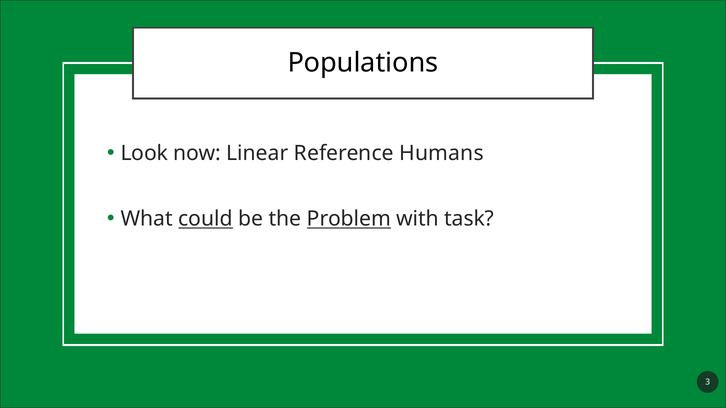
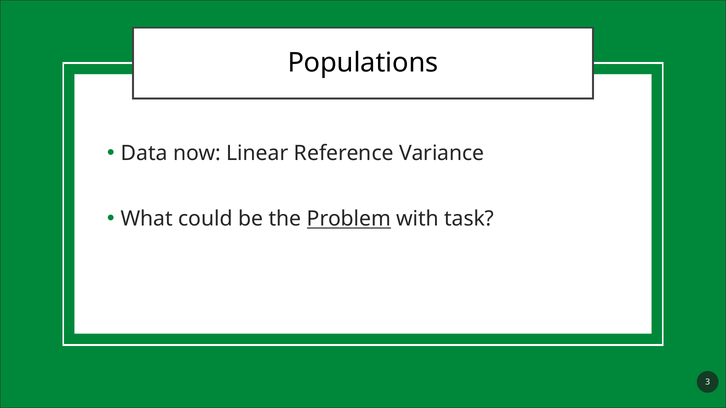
Look: Look -> Data
Humans: Humans -> Variance
could underline: present -> none
